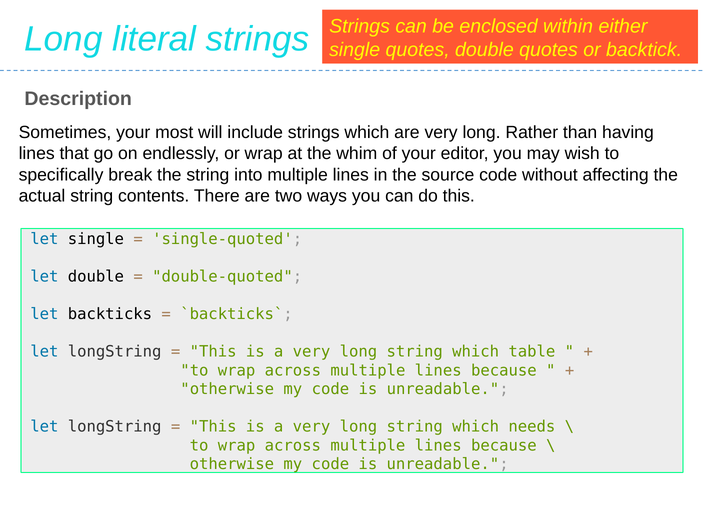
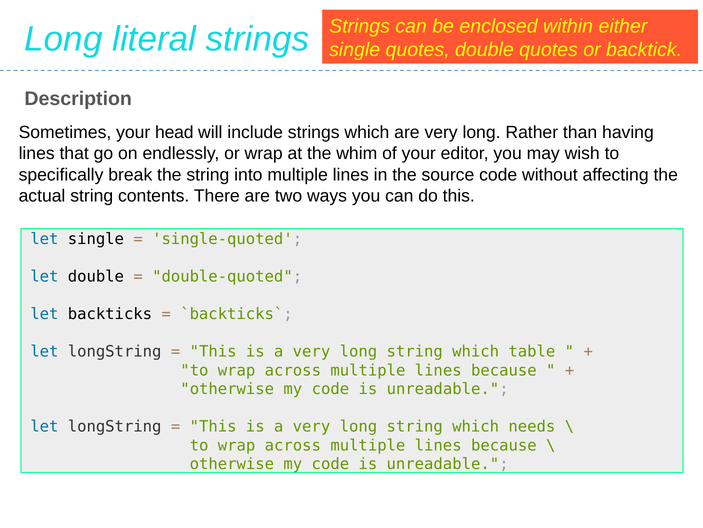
most: most -> head
